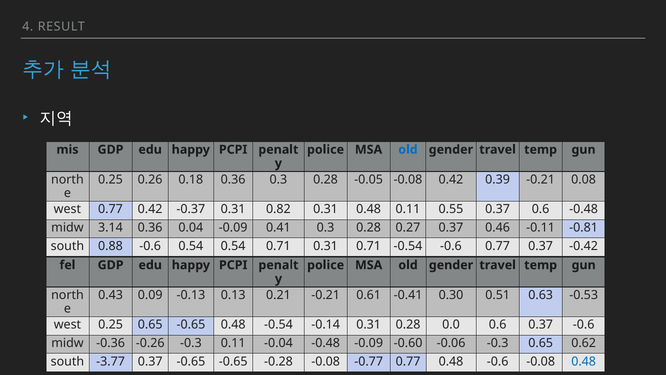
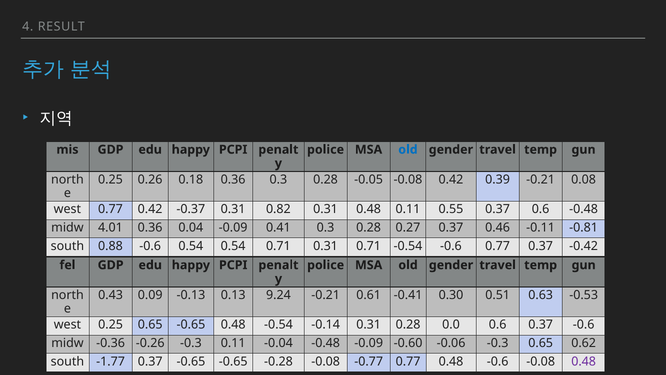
3.14: 3.14 -> 4.01
0.21: 0.21 -> 9.24
-3.77: -3.77 -> -1.77
0.48 at (584, 361) colour: blue -> purple
